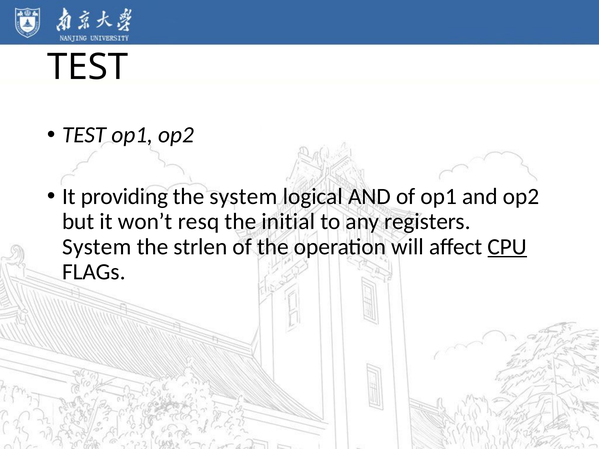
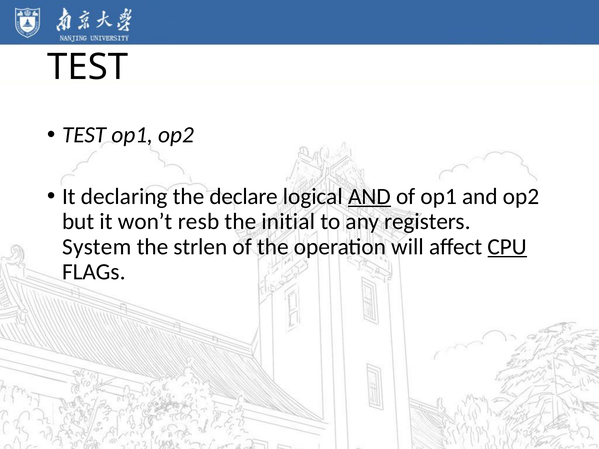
providing: providing -> declaring
the system: system -> declare
AND at (369, 196) underline: none -> present
resq: resq -> resb
